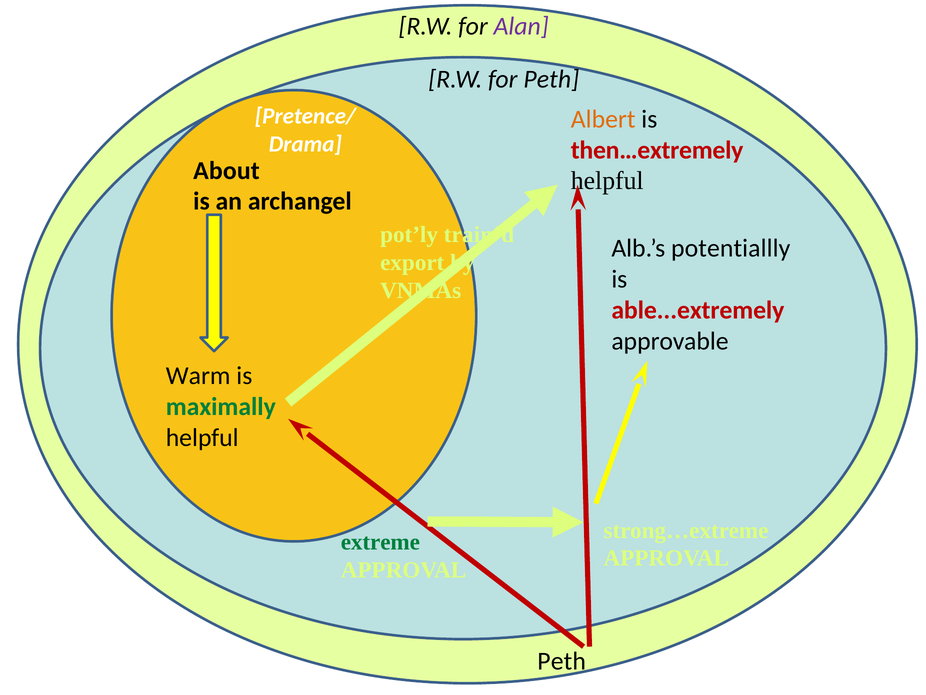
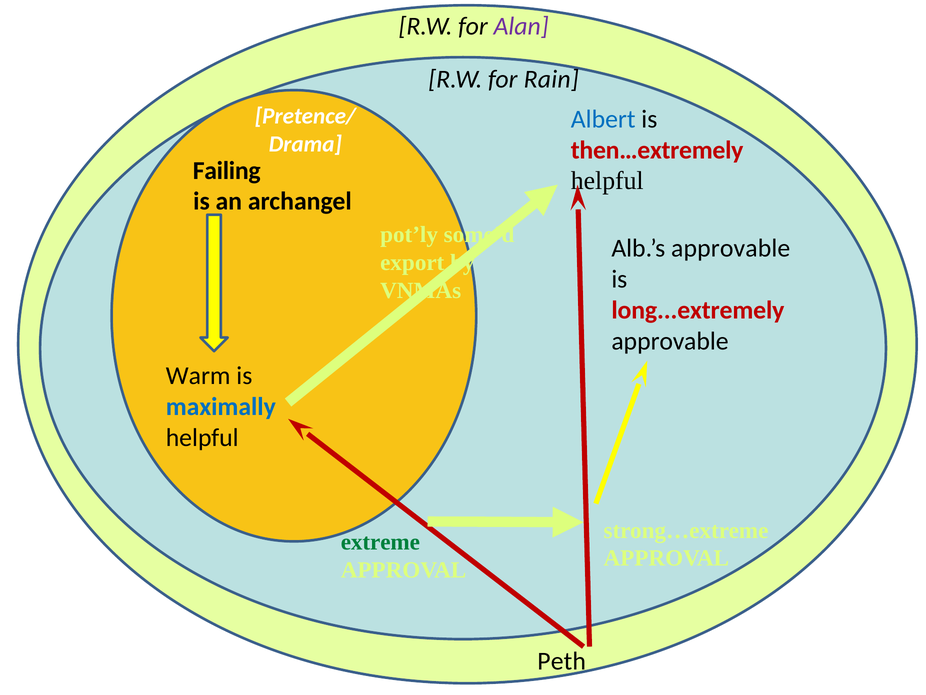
for Peth: Peth -> Rain
Albert colour: orange -> blue
About: About -> Failing
train’d: train’d -> some’d
Alb.’s potentiallly: potentiallly -> approvable
able...extremely: able...extremely -> long...extremely
maximally colour: green -> blue
